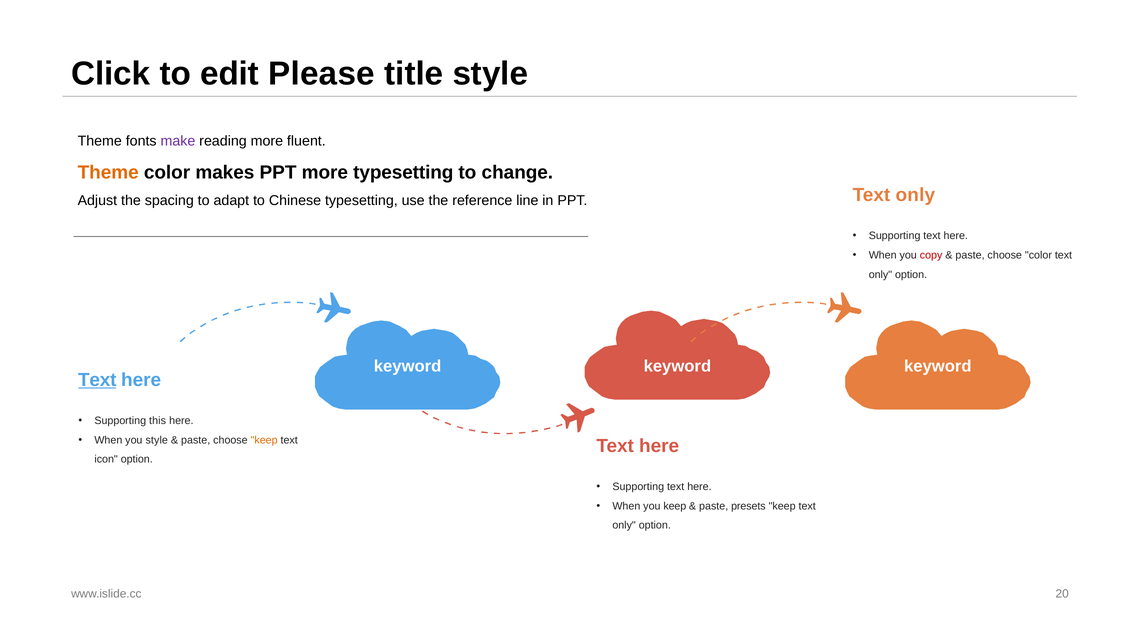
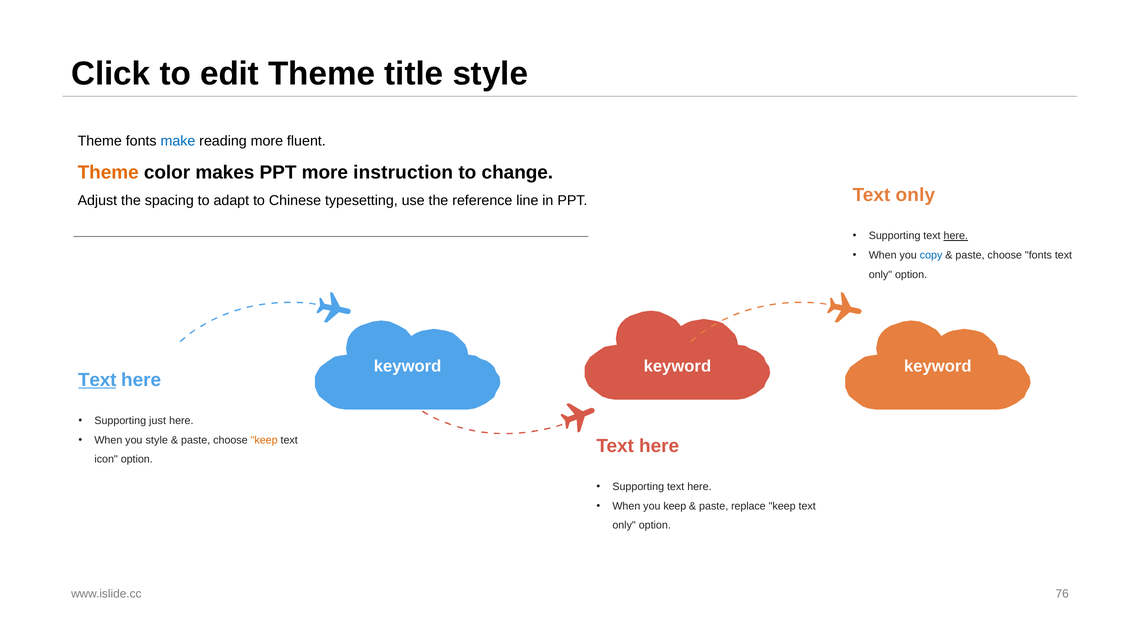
edit Please: Please -> Theme
make colour: purple -> blue
more typesetting: typesetting -> instruction
here at (956, 236) underline: none -> present
copy colour: red -> blue
choose color: color -> fonts
this: this -> just
presets: presets -> replace
20: 20 -> 76
